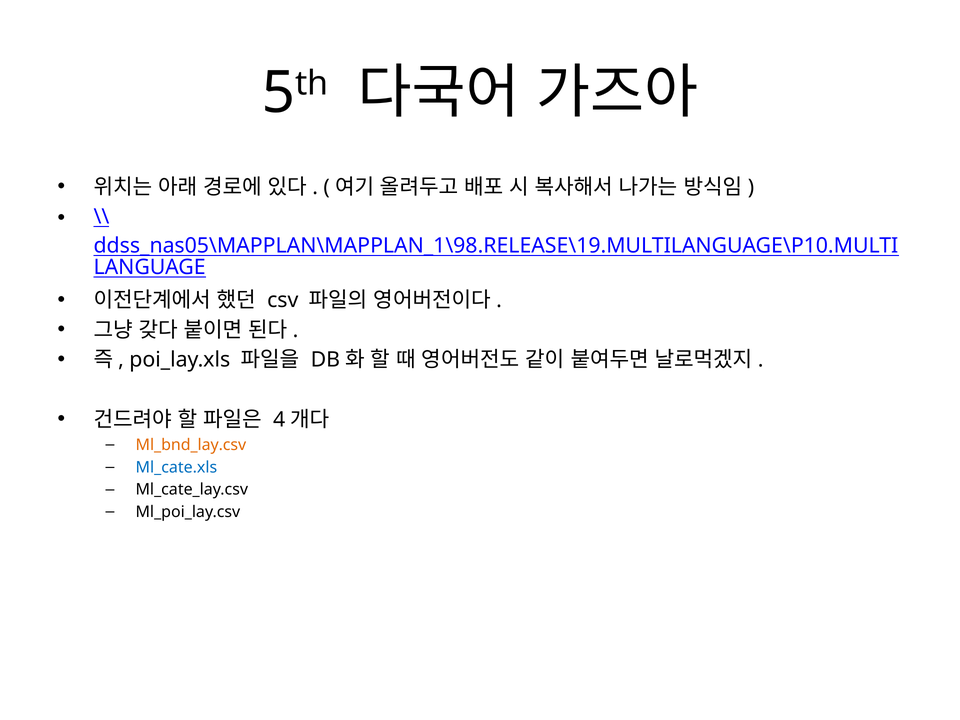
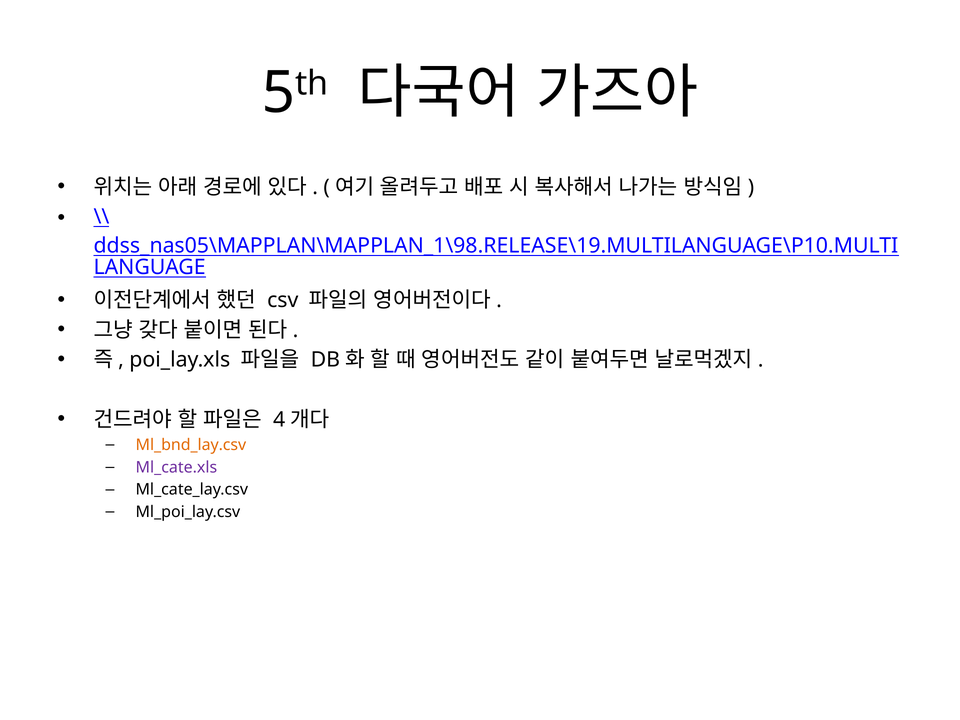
Ml_cate.xls colour: blue -> purple
